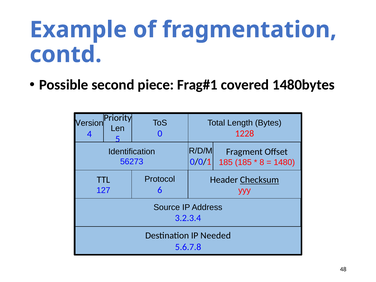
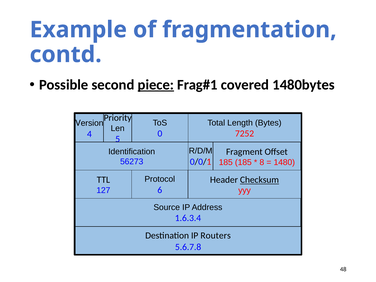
piece underline: none -> present
1228: 1228 -> 7252
3.2.3.4: 3.2.3.4 -> 1.6.3.4
Needed: Needed -> Routers
